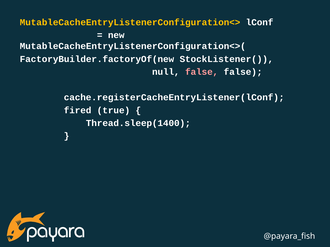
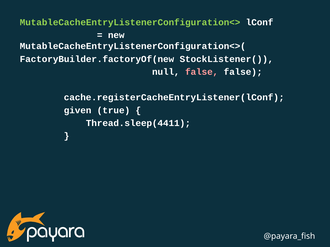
MutableCacheEntryListenerConfiguration<> colour: yellow -> light green
fired: fired -> given
Thread.sleep(1400: Thread.sleep(1400 -> Thread.sleep(4411
